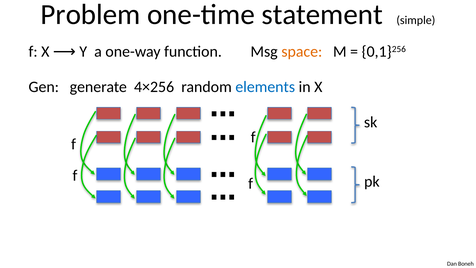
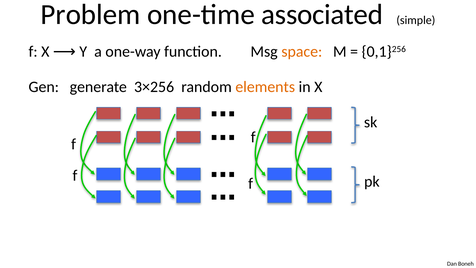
statement: statement -> associated
4×256: 4×256 -> 3×256
elements colour: blue -> orange
